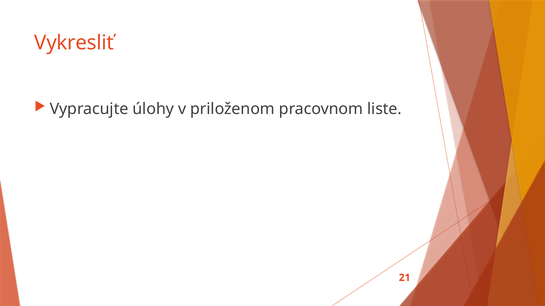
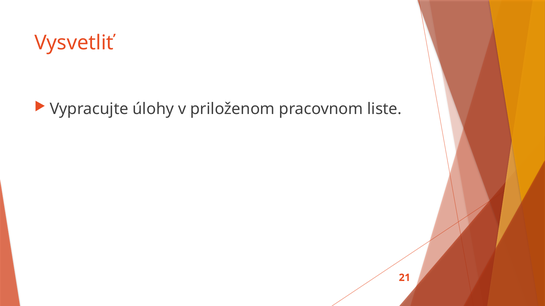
Vykresliť: Vykresliť -> Vysvetliť
